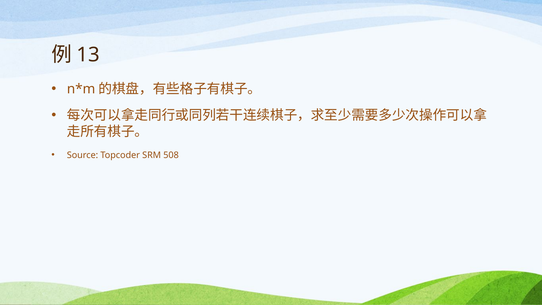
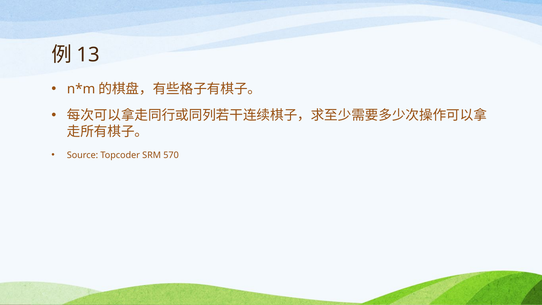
508: 508 -> 570
